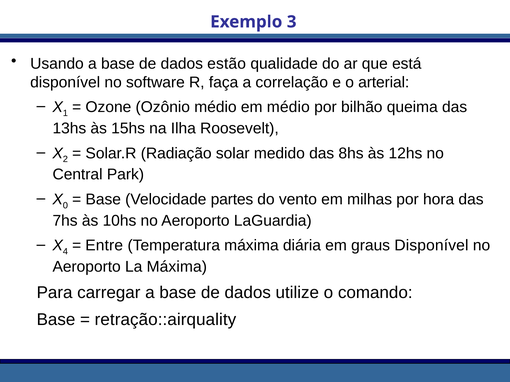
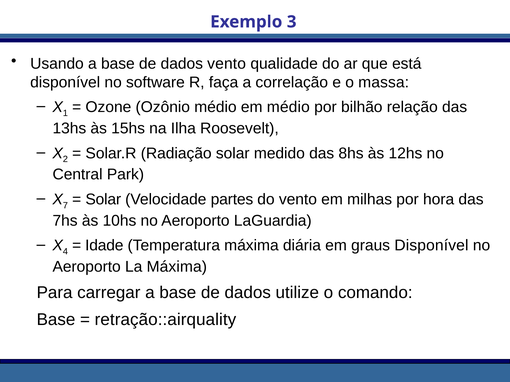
dados estão: estão -> vento
arterial: arterial -> massa
queima: queima -> relação
0: 0 -> 7
Base at (103, 200): Base -> Solar
Entre: Entre -> Idade
